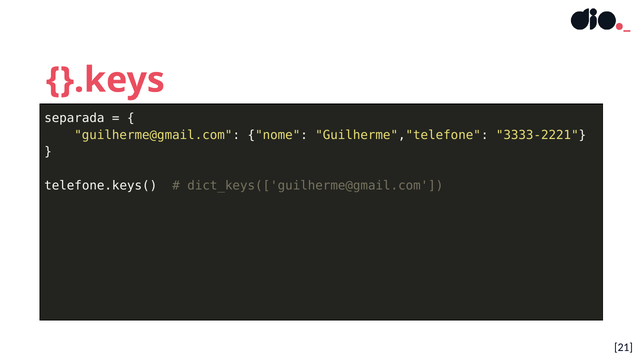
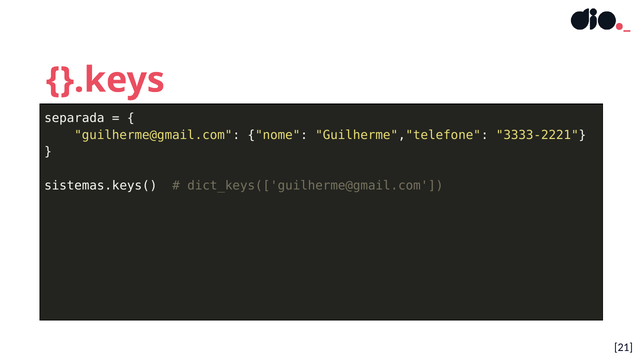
telefone.keys(: telefone.keys( -> sistemas.keys(
